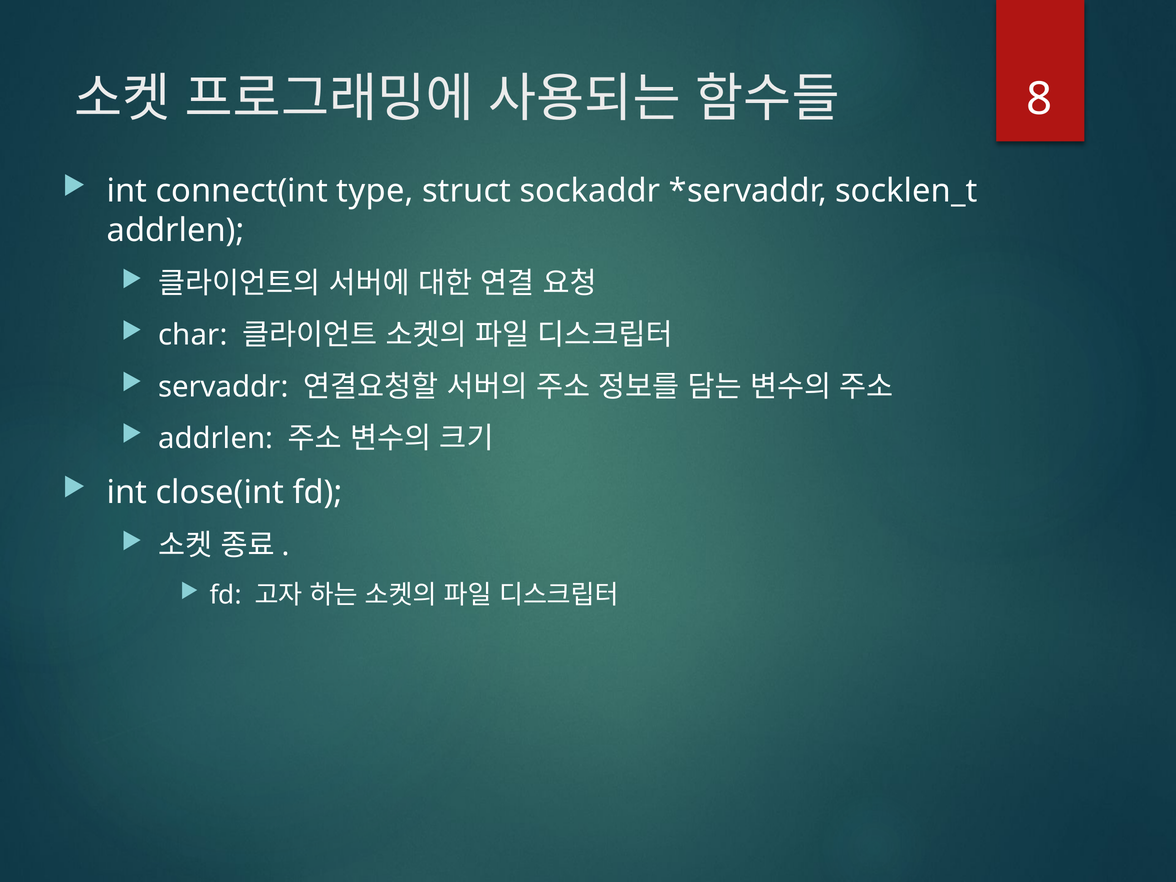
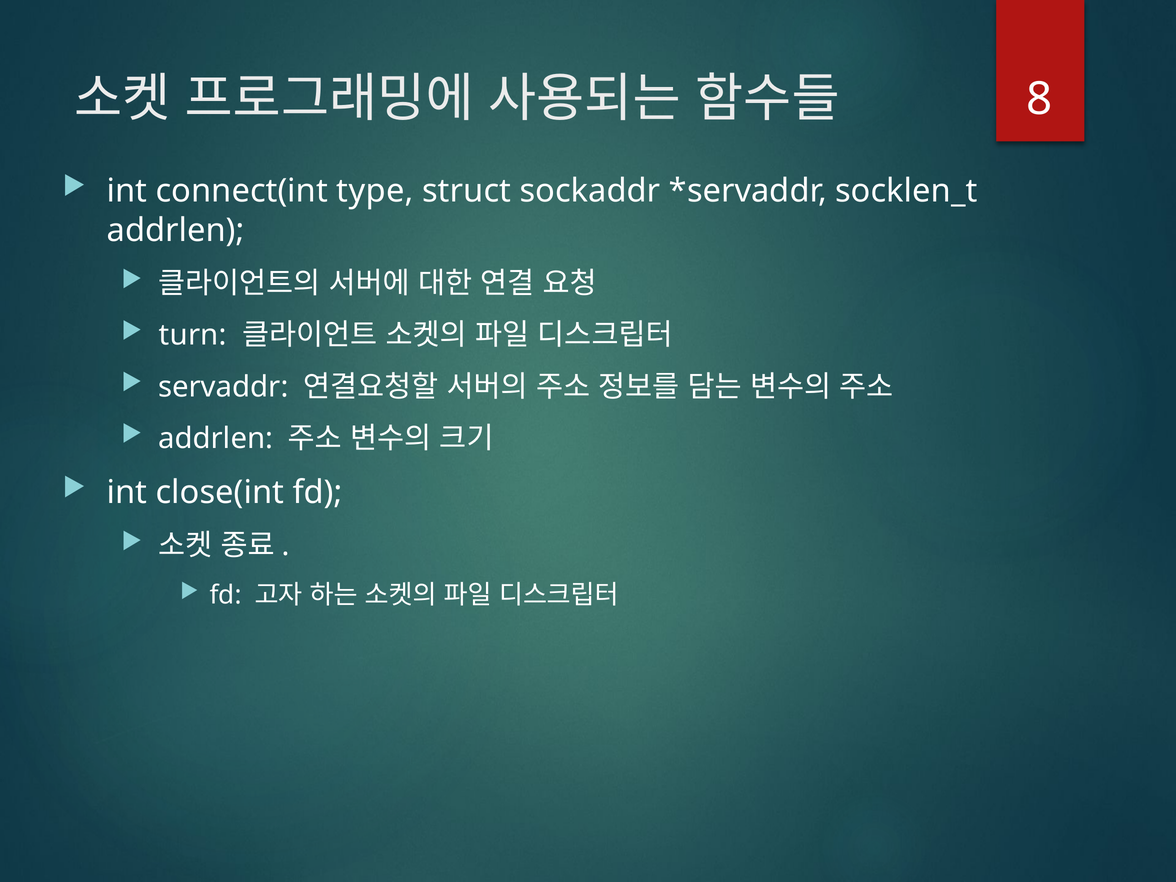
char: char -> turn
